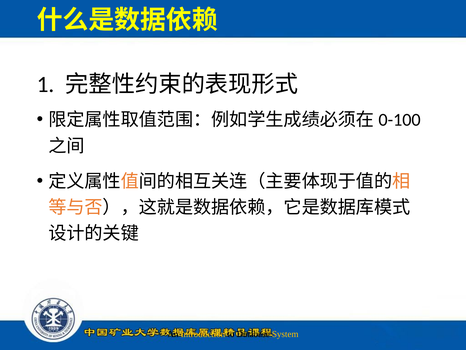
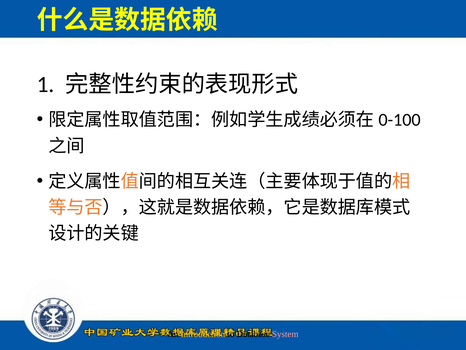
System colour: yellow -> pink
